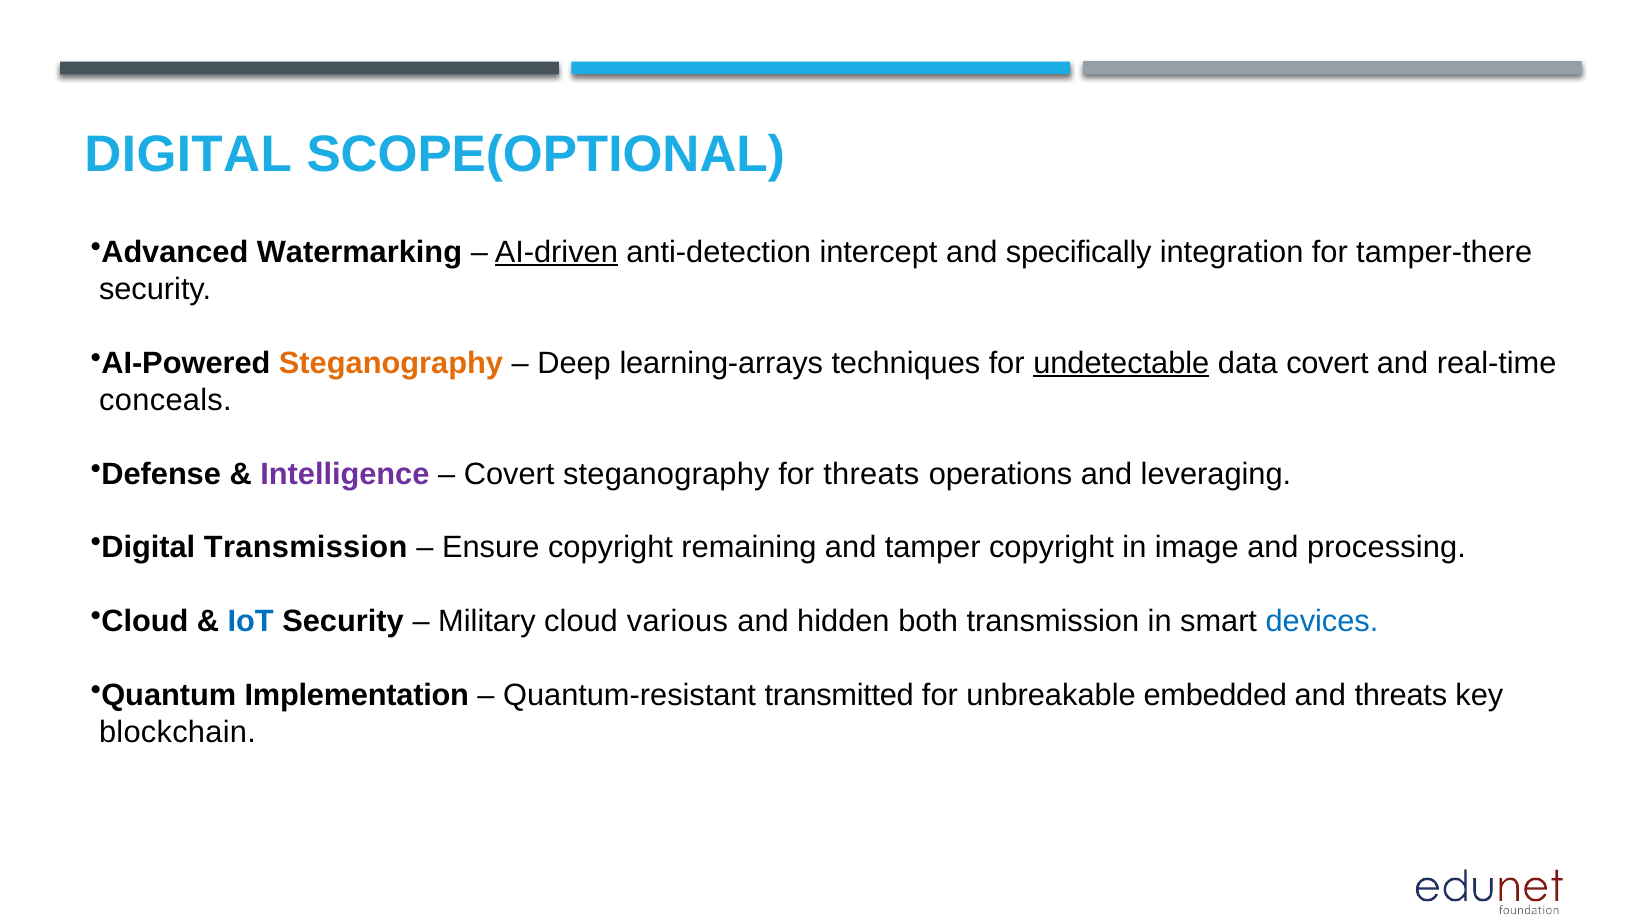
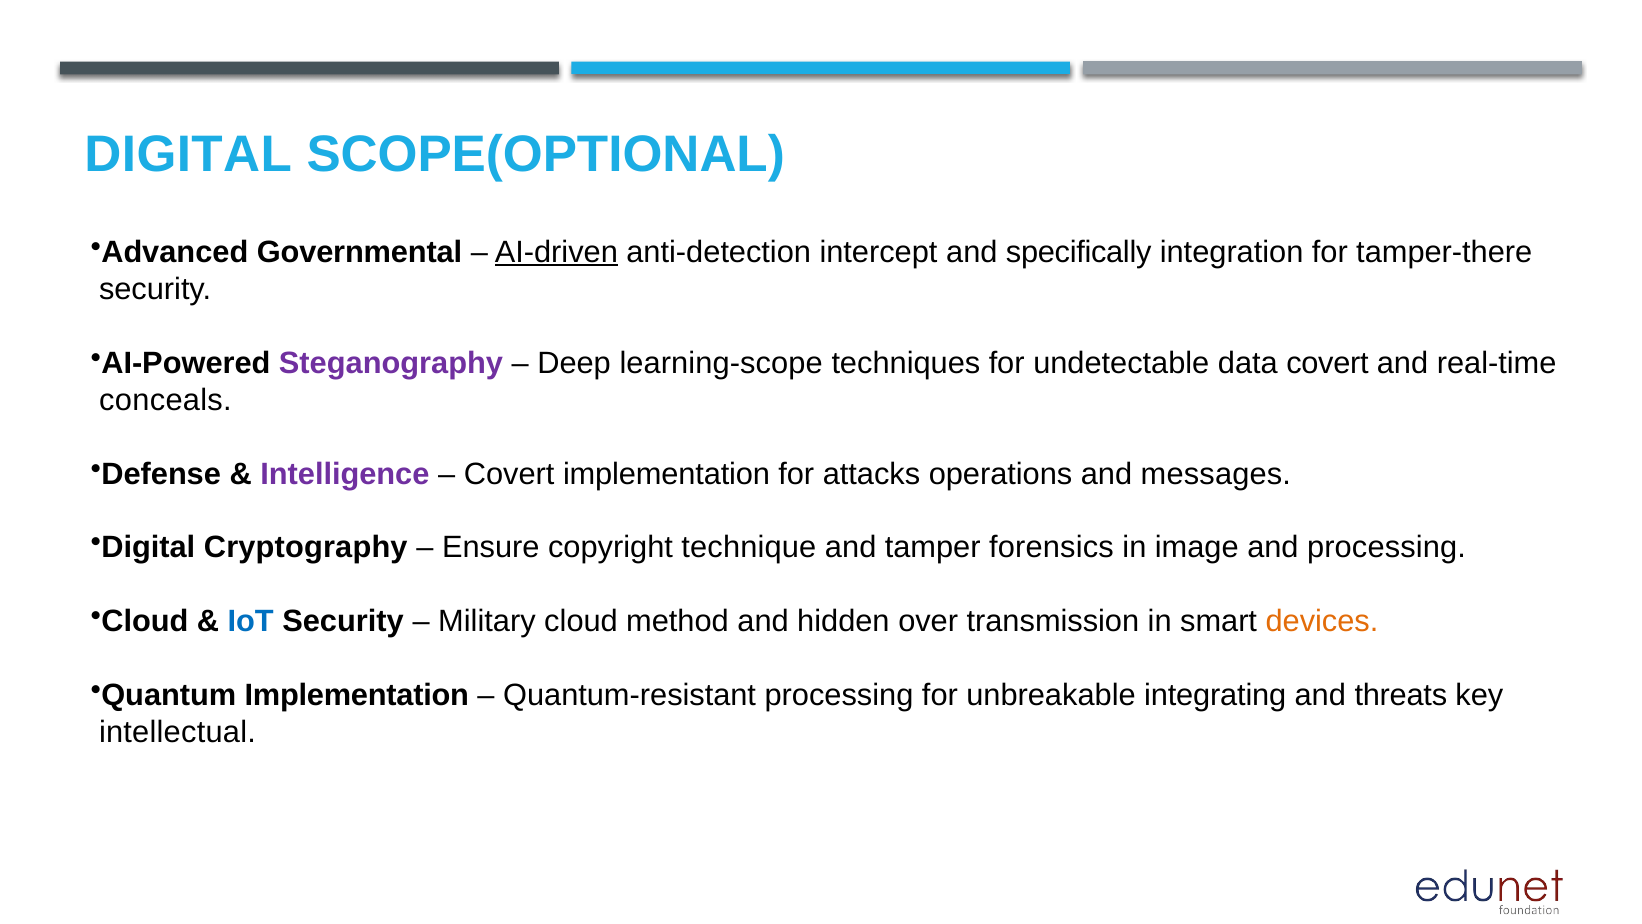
Watermarking: Watermarking -> Governmental
Steganography at (391, 363) colour: orange -> purple
learning-arrays: learning-arrays -> learning-scope
undetectable underline: present -> none
Covert steganography: steganography -> implementation
for threats: threats -> attacks
leveraging: leveraging -> messages
Digital Transmission: Transmission -> Cryptography
remaining: remaining -> technique
tamper copyright: copyright -> forensics
various: various -> method
both: both -> over
devices colour: blue -> orange
Quantum-resistant transmitted: transmitted -> processing
embedded: embedded -> integrating
blockchain: blockchain -> intellectual
